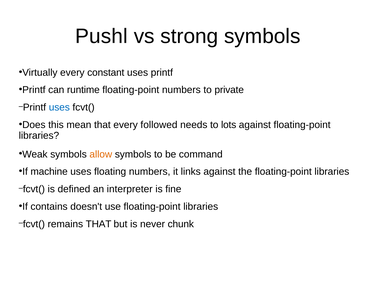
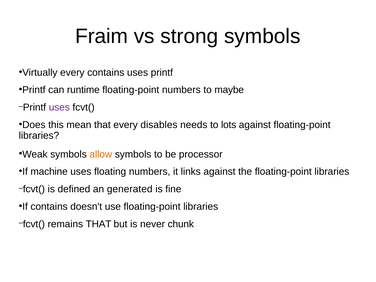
Pushl: Pushl -> Fraim
every constant: constant -> contains
private: private -> maybe
uses at (59, 107) colour: blue -> purple
followed: followed -> disables
command: command -> processor
interpreter: interpreter -> generated
